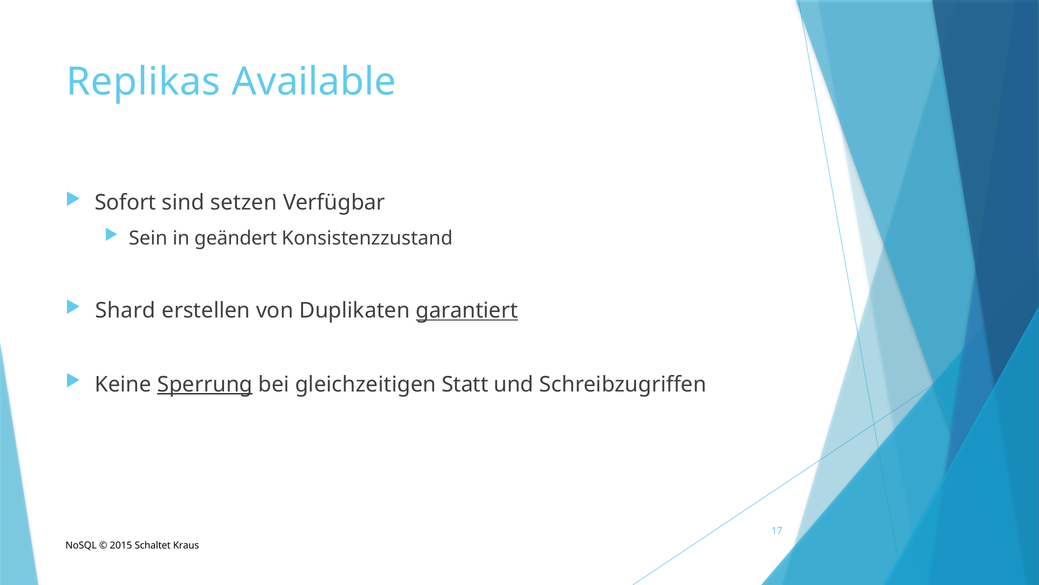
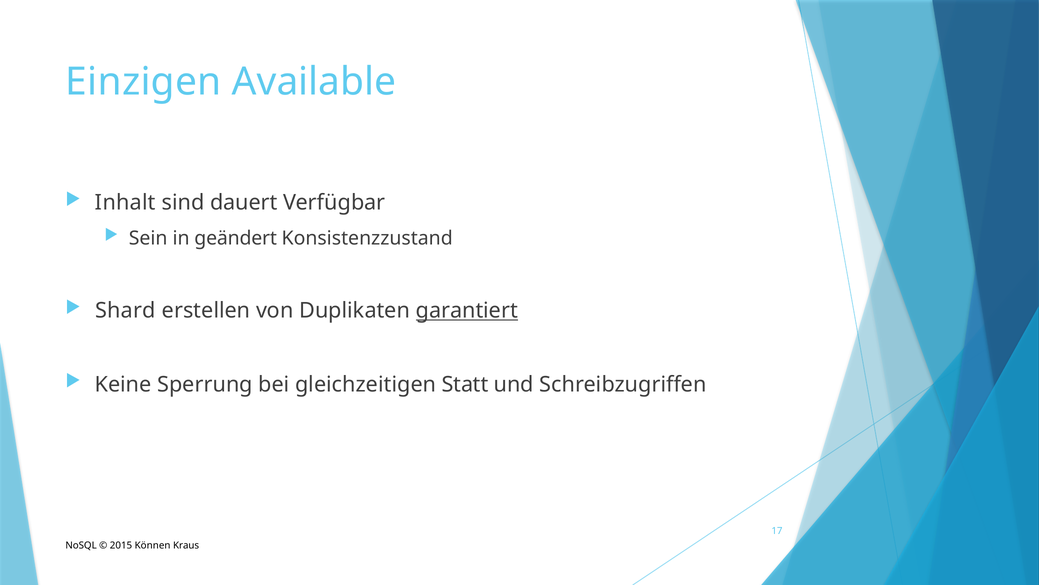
Replikas: Replikas -> Einzigen
Sofort: Sofort -> Inhalt
setzen: setzen -> dauert
Sperrung underline: present -> none
Schaltet: Schaltet -> Können
